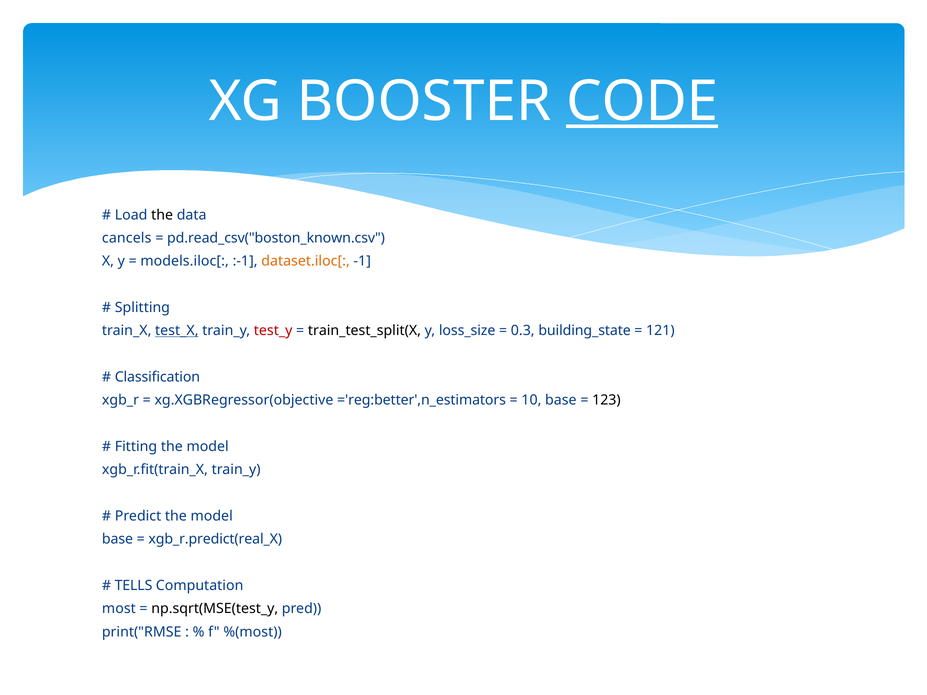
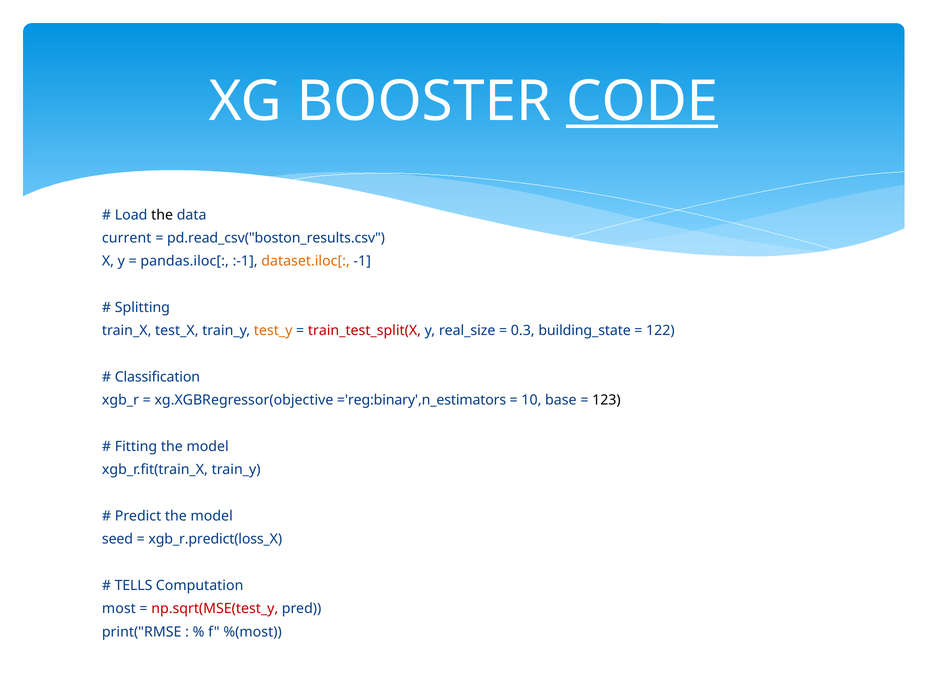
cancels: cancels -> current
pd.read_csv("boston_known.csv: pd.read_csv("boston_known.csv -> pd.read_csv("boston_results.csv
models.iloc[: models.iloc[ -> pandas.iloc[
test_X underline: present -> none
test_y colour: red -> orange
train_test_split(X colour: black -> red
loss_size: loss_size -> real_size
121: 121 -> 122
='reg:better',n_estimators: ='reg:better',n_estimators -> ='reg:binary',n_estimators
base at (118, 539): base -> seed
xgb_r.predict(real_X: xgb_r.predict(real_X -> xgb_r.predict(loss_X
np.sqrt(MSE(test_y colour: black -> red
